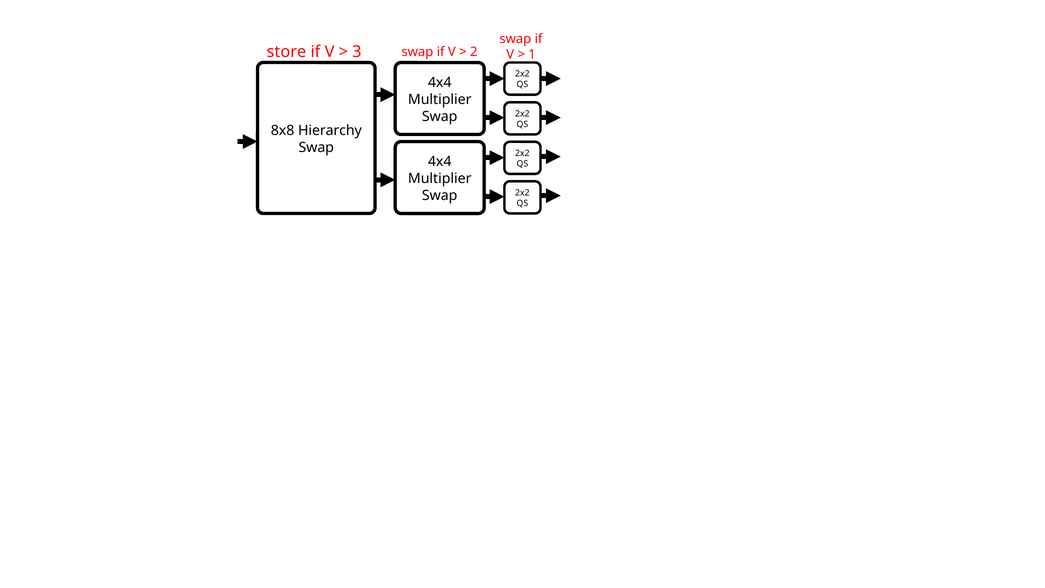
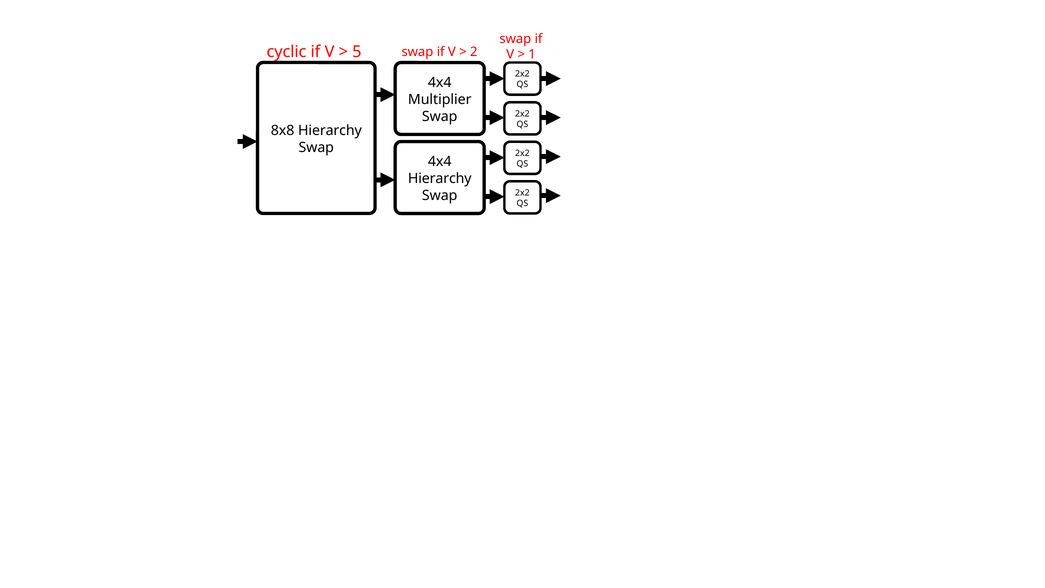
store: store -> cyclic
3: 3 -> 5
Multiplier at (440, 178): Multiplier -> Hierarchy
